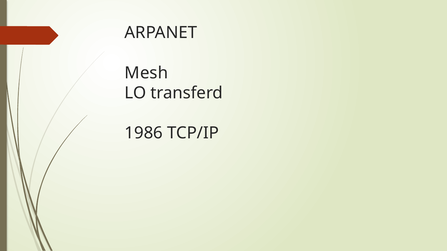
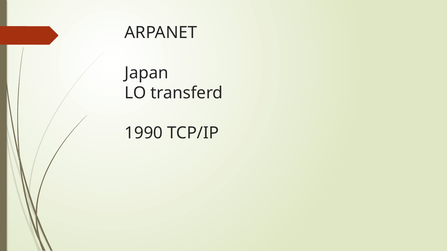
Mesh: Mesh -> Japan
1986: 1986 -> 1990
